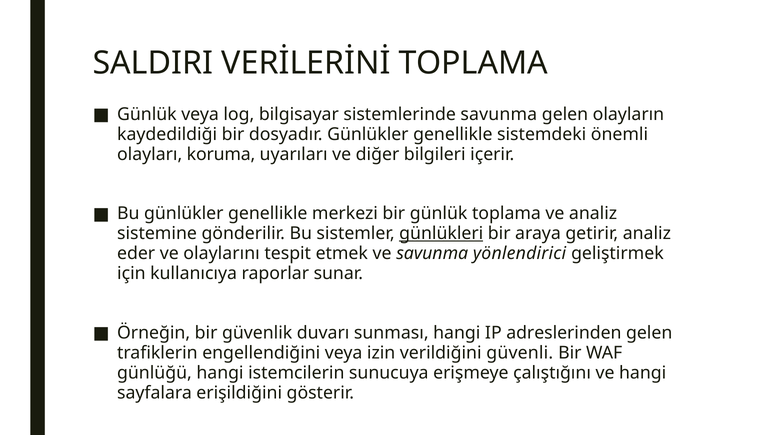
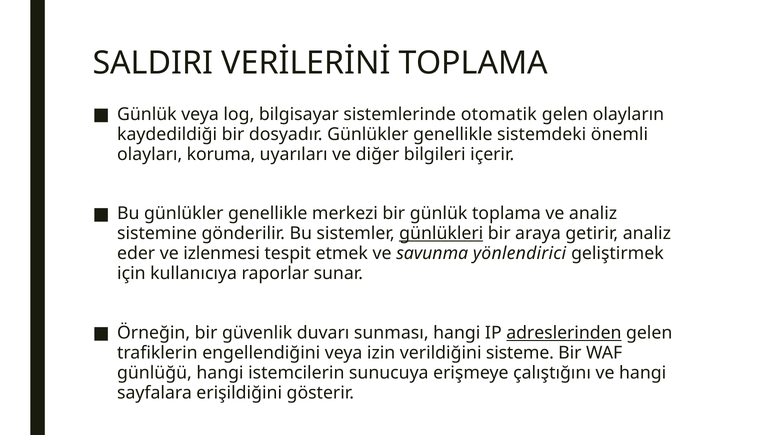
sistemlerinde savunma: savunma -> otomatik
olaylarını: olaylarını -> izlenmesi
adreslerinden underline: none -> present
güvenli: güvenli -> sisteme
